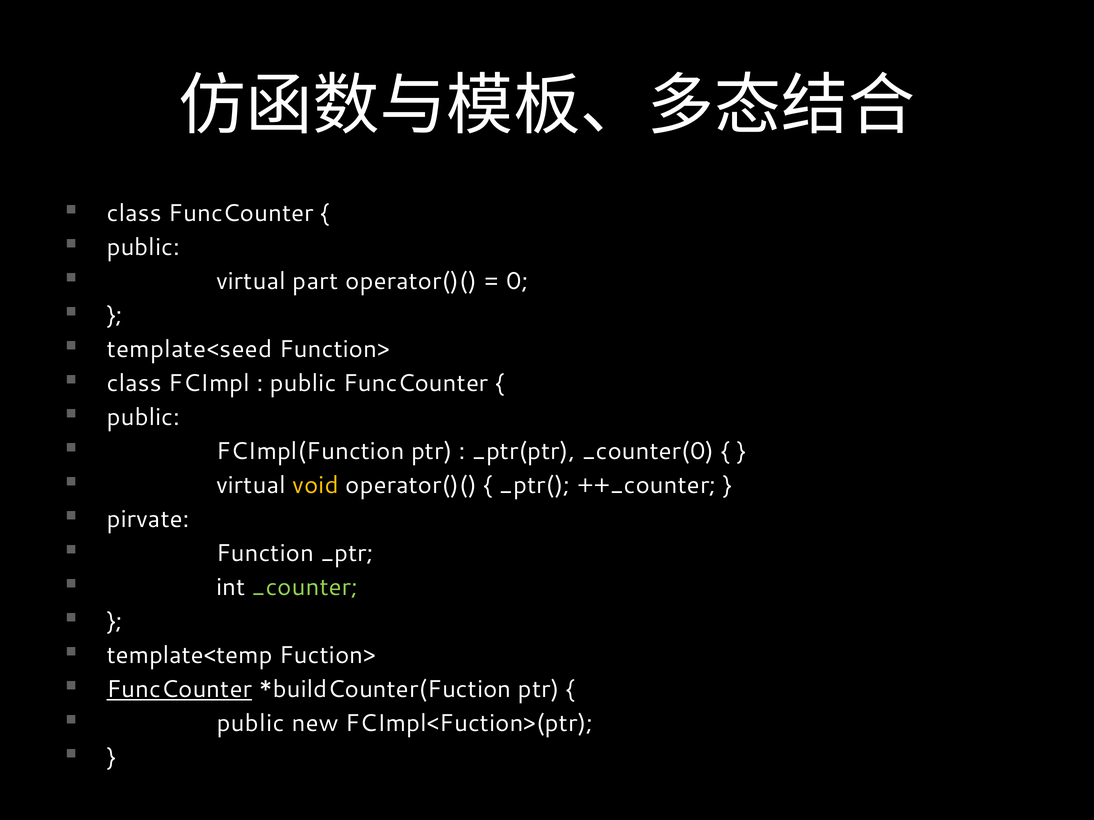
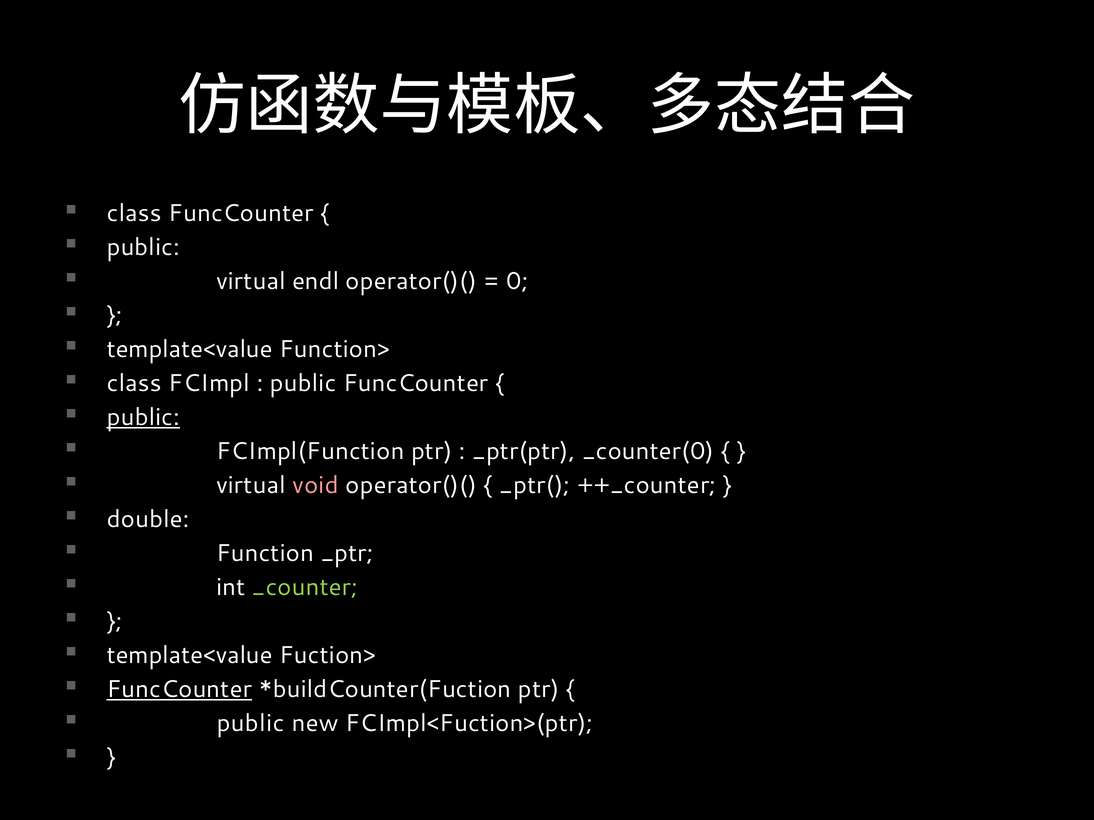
part: part -> endl
template<seed at (190, 349): template<seed -> template<value
public at (143, 417) underline: none -> present
void colour: yellow -> pink
pirvate: pirvate -> double
template<temp at (190, 656): template<temp -> template<value
